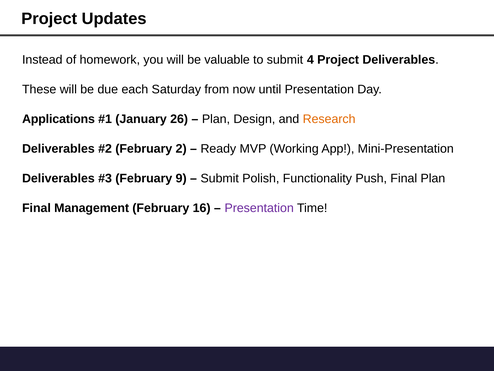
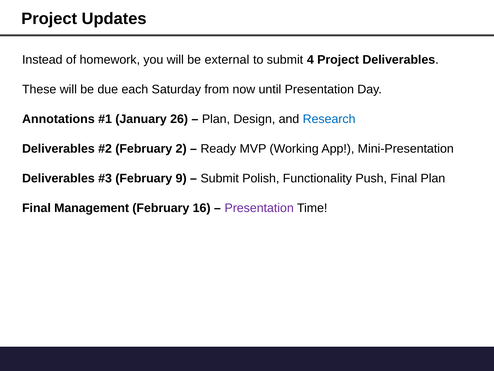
valuable: valuable -> external
Applications: Applications -> Annotations
Research colour: orange -> blue
